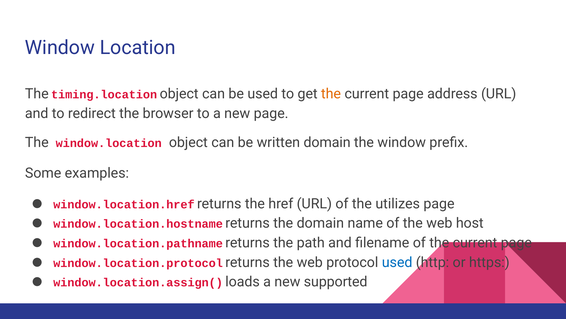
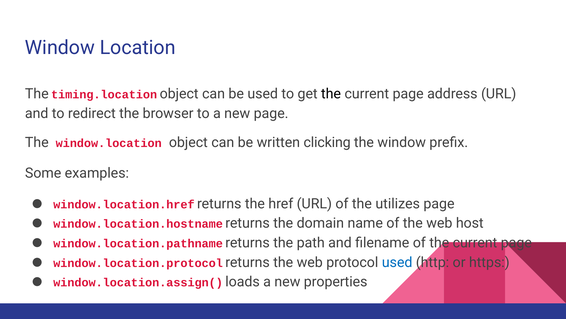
the at (331, 94) colour: orange -> black
written domain: domain -> clicking
supported: supported -> properties
